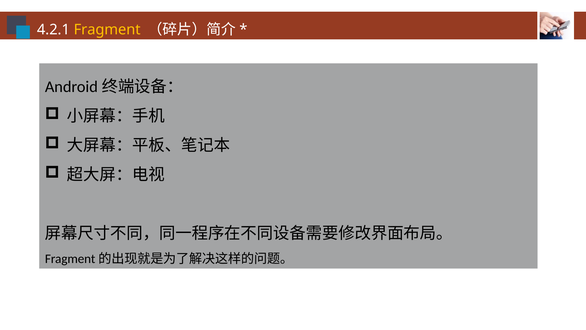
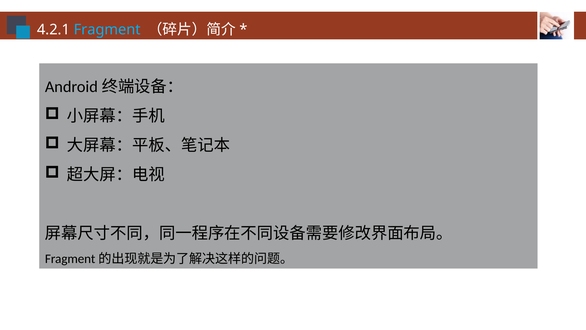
Fragment colour: yellow -> light blue
